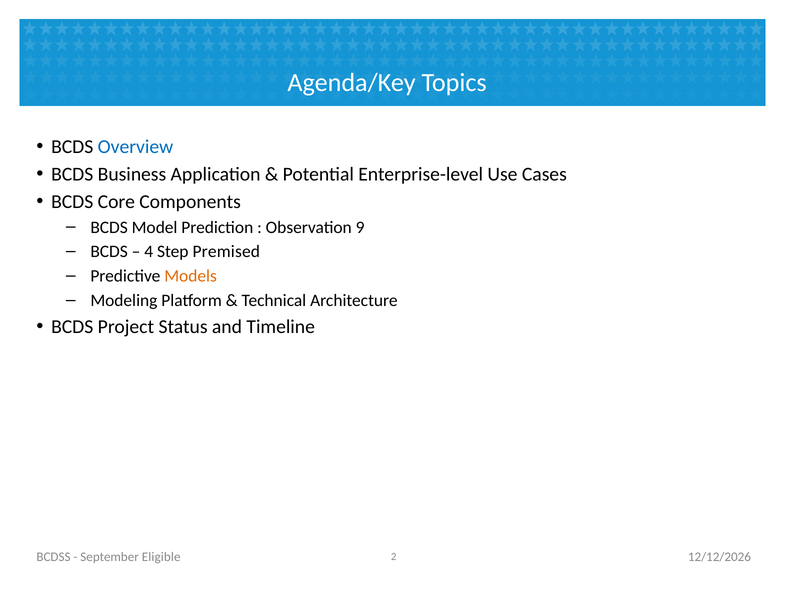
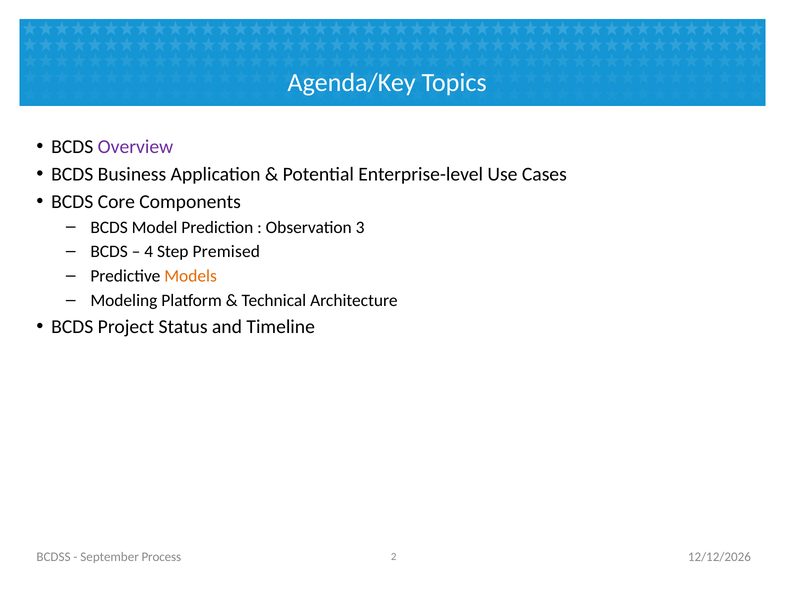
Overview colour: blue -> purple
9: 9 -> 3
Eligible: Eligible -> Process
